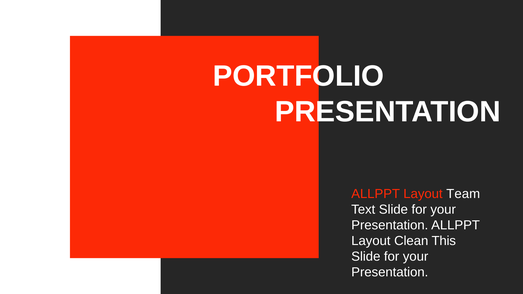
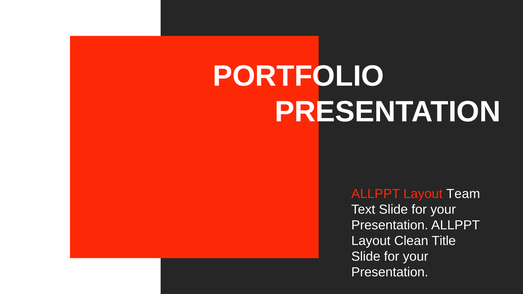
This: This -> Title
